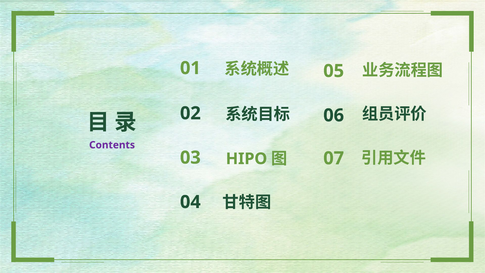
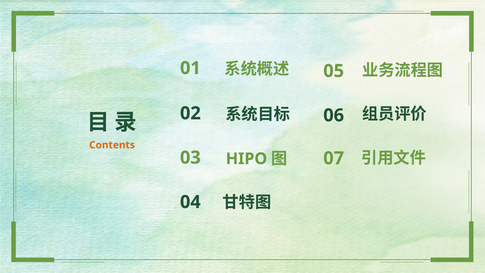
Contents colour: purple -> orange
